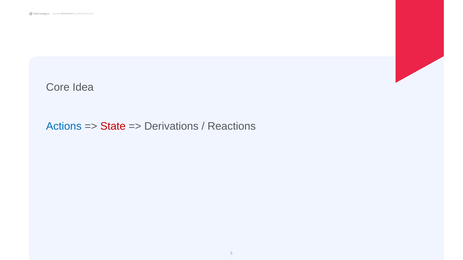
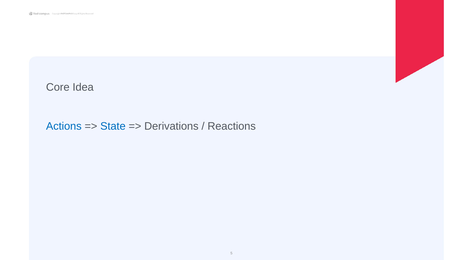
State colour: red -> blue
